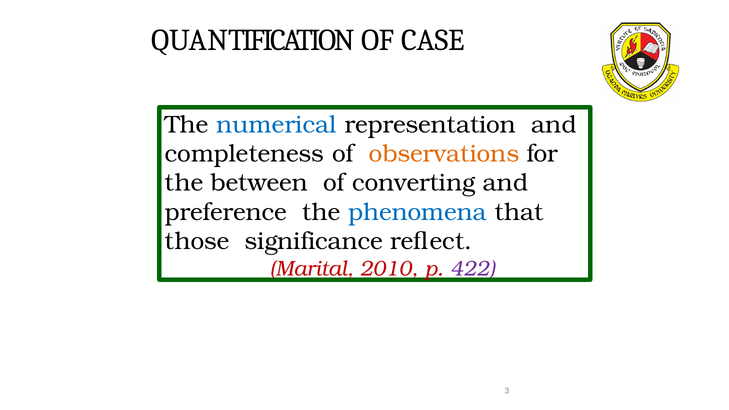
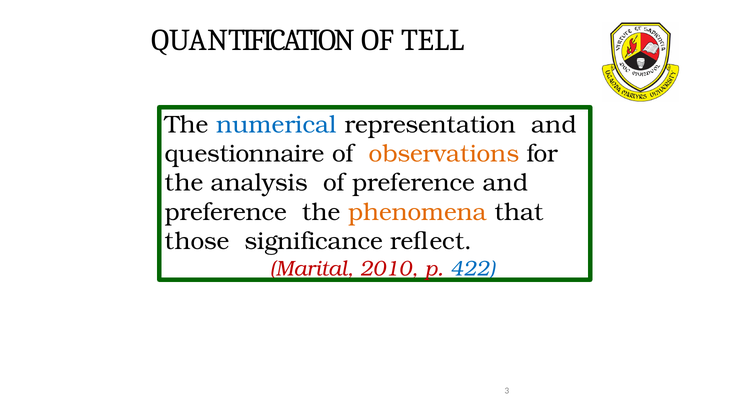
CASE: CASE -> TELL
completeness: completeness -> questionnaire
between: between -> analysis
of converting: converting -> preference
phenomena colour: blue -> orange
422 colour: purple -> blue
